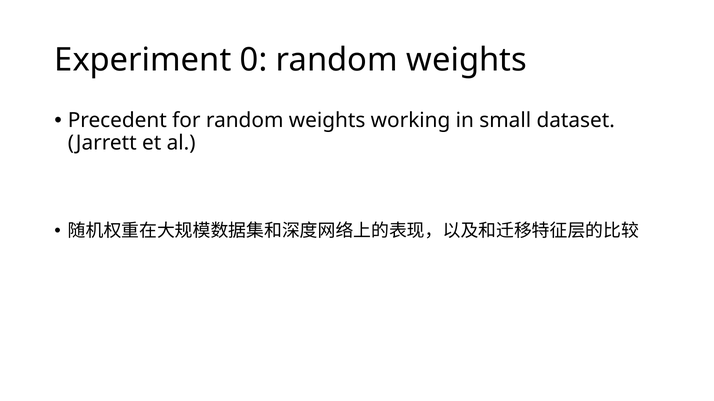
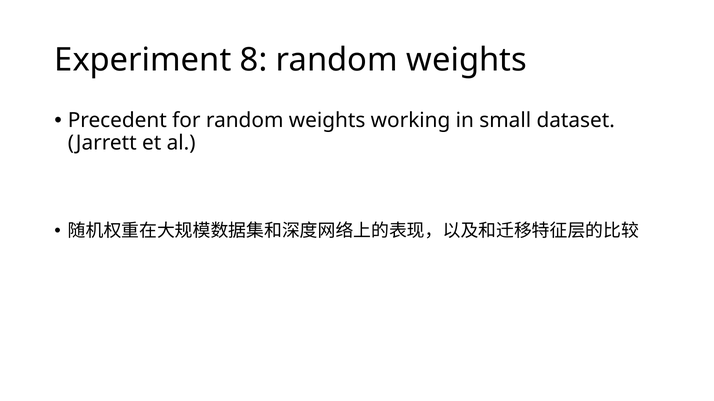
0: 0 -> 8
